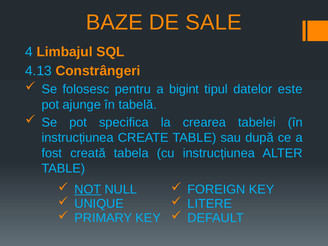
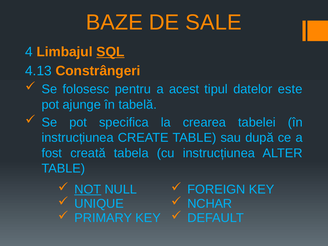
SQL underline: none -> present
bigint: bigint -> acest
LITERE: LITERE -> NCHAR
